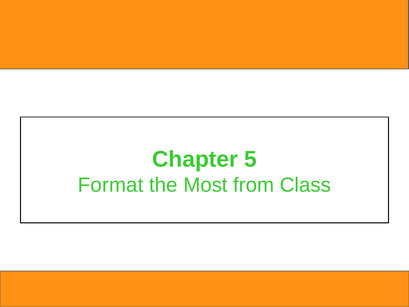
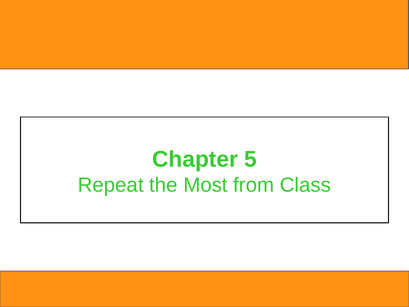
Format: Format -> Repeat
